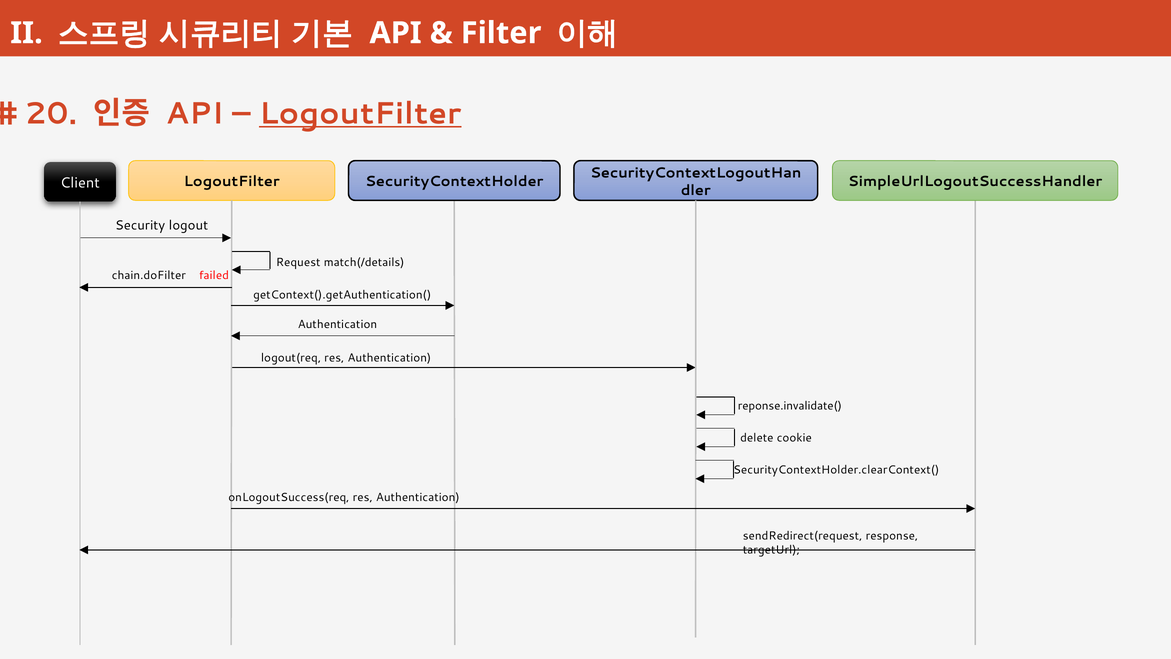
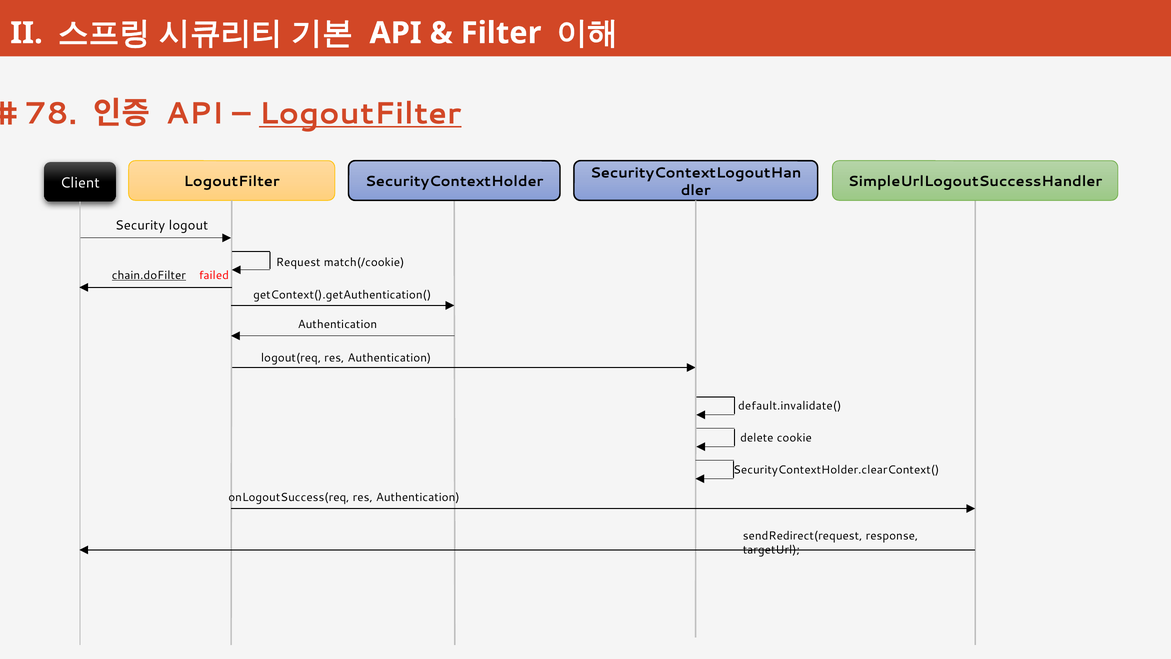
20: 20 -> 78
match(/details: match(/details -> match(/cookie
chain.doFilter underline: none -> present
reponse.invalidate(: reponse.invalidate( -> default.invalidate(
